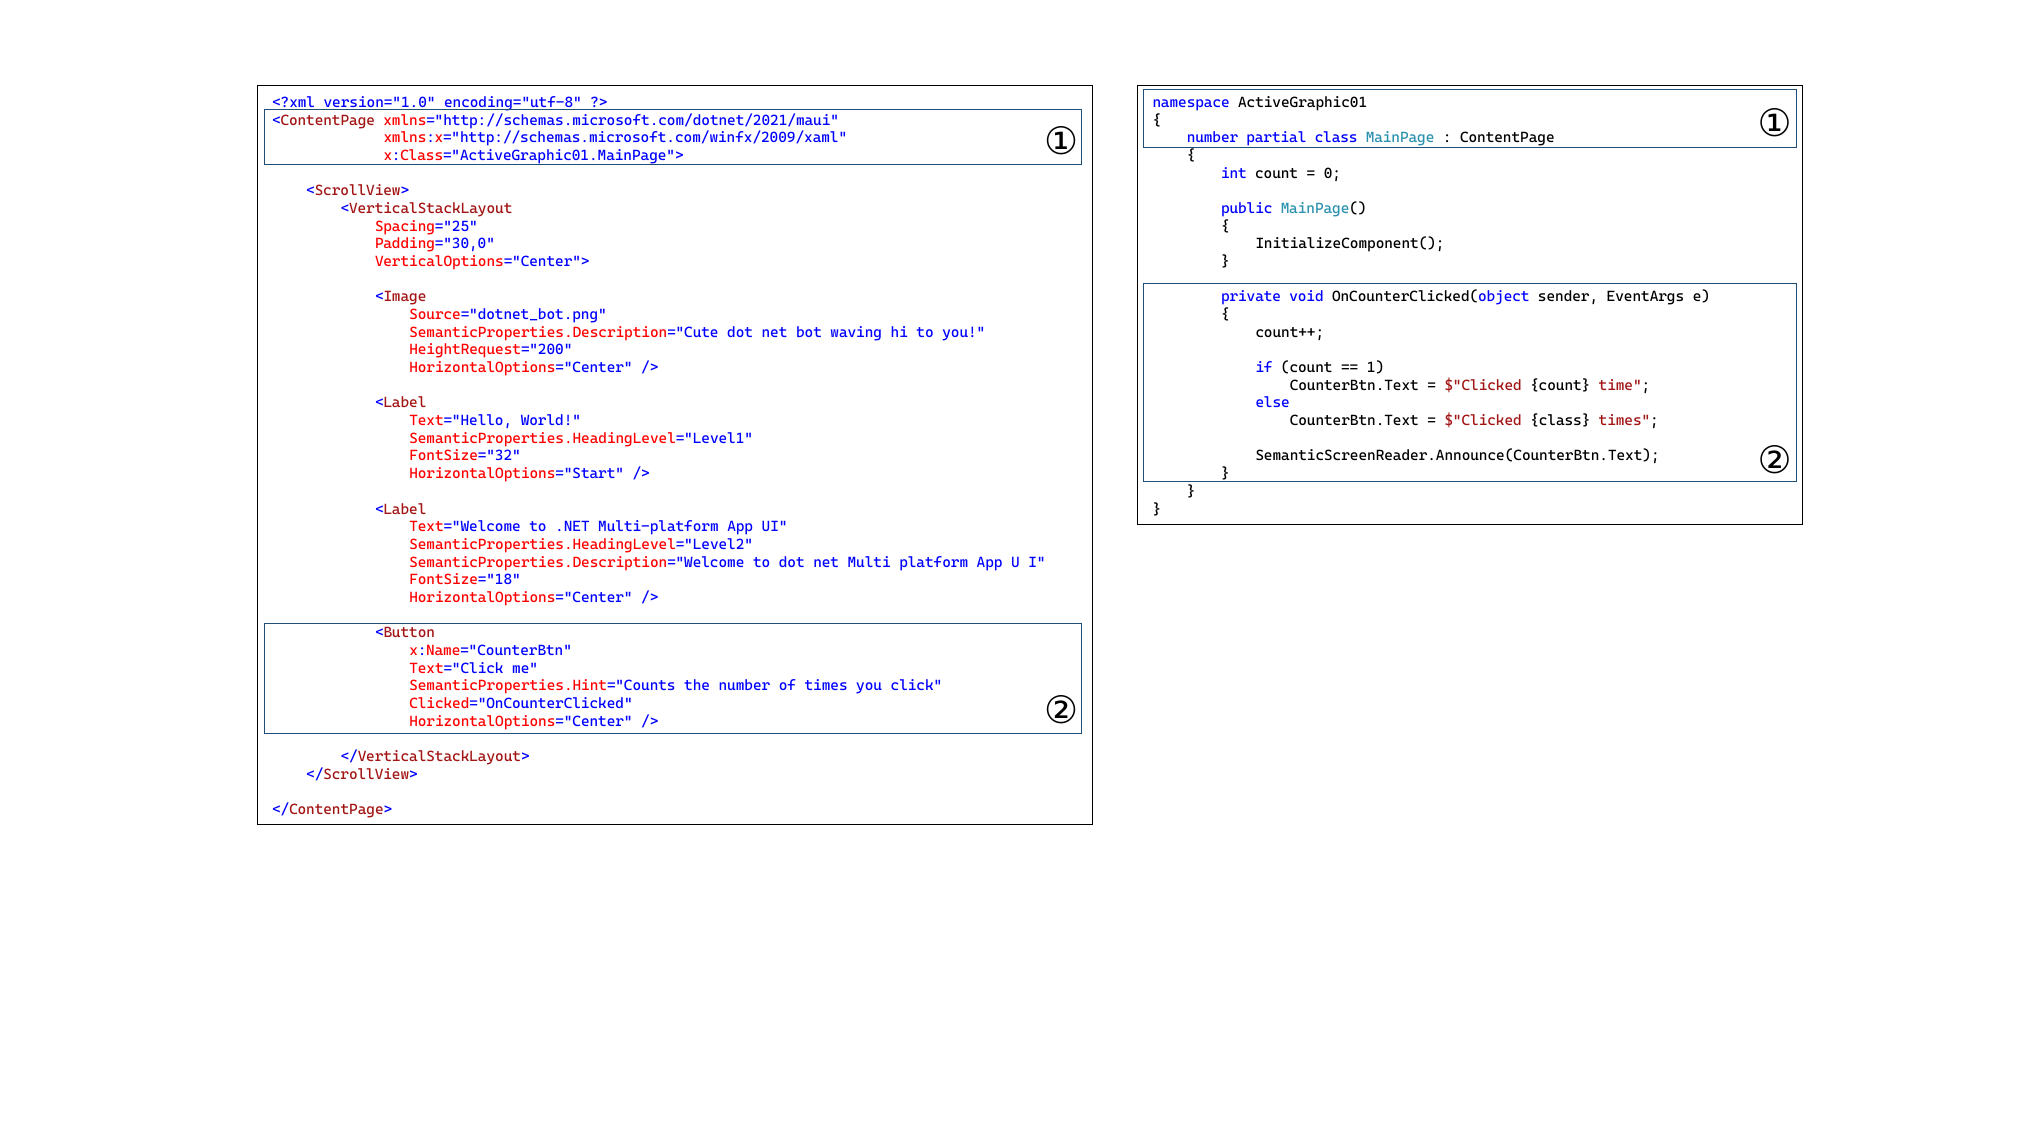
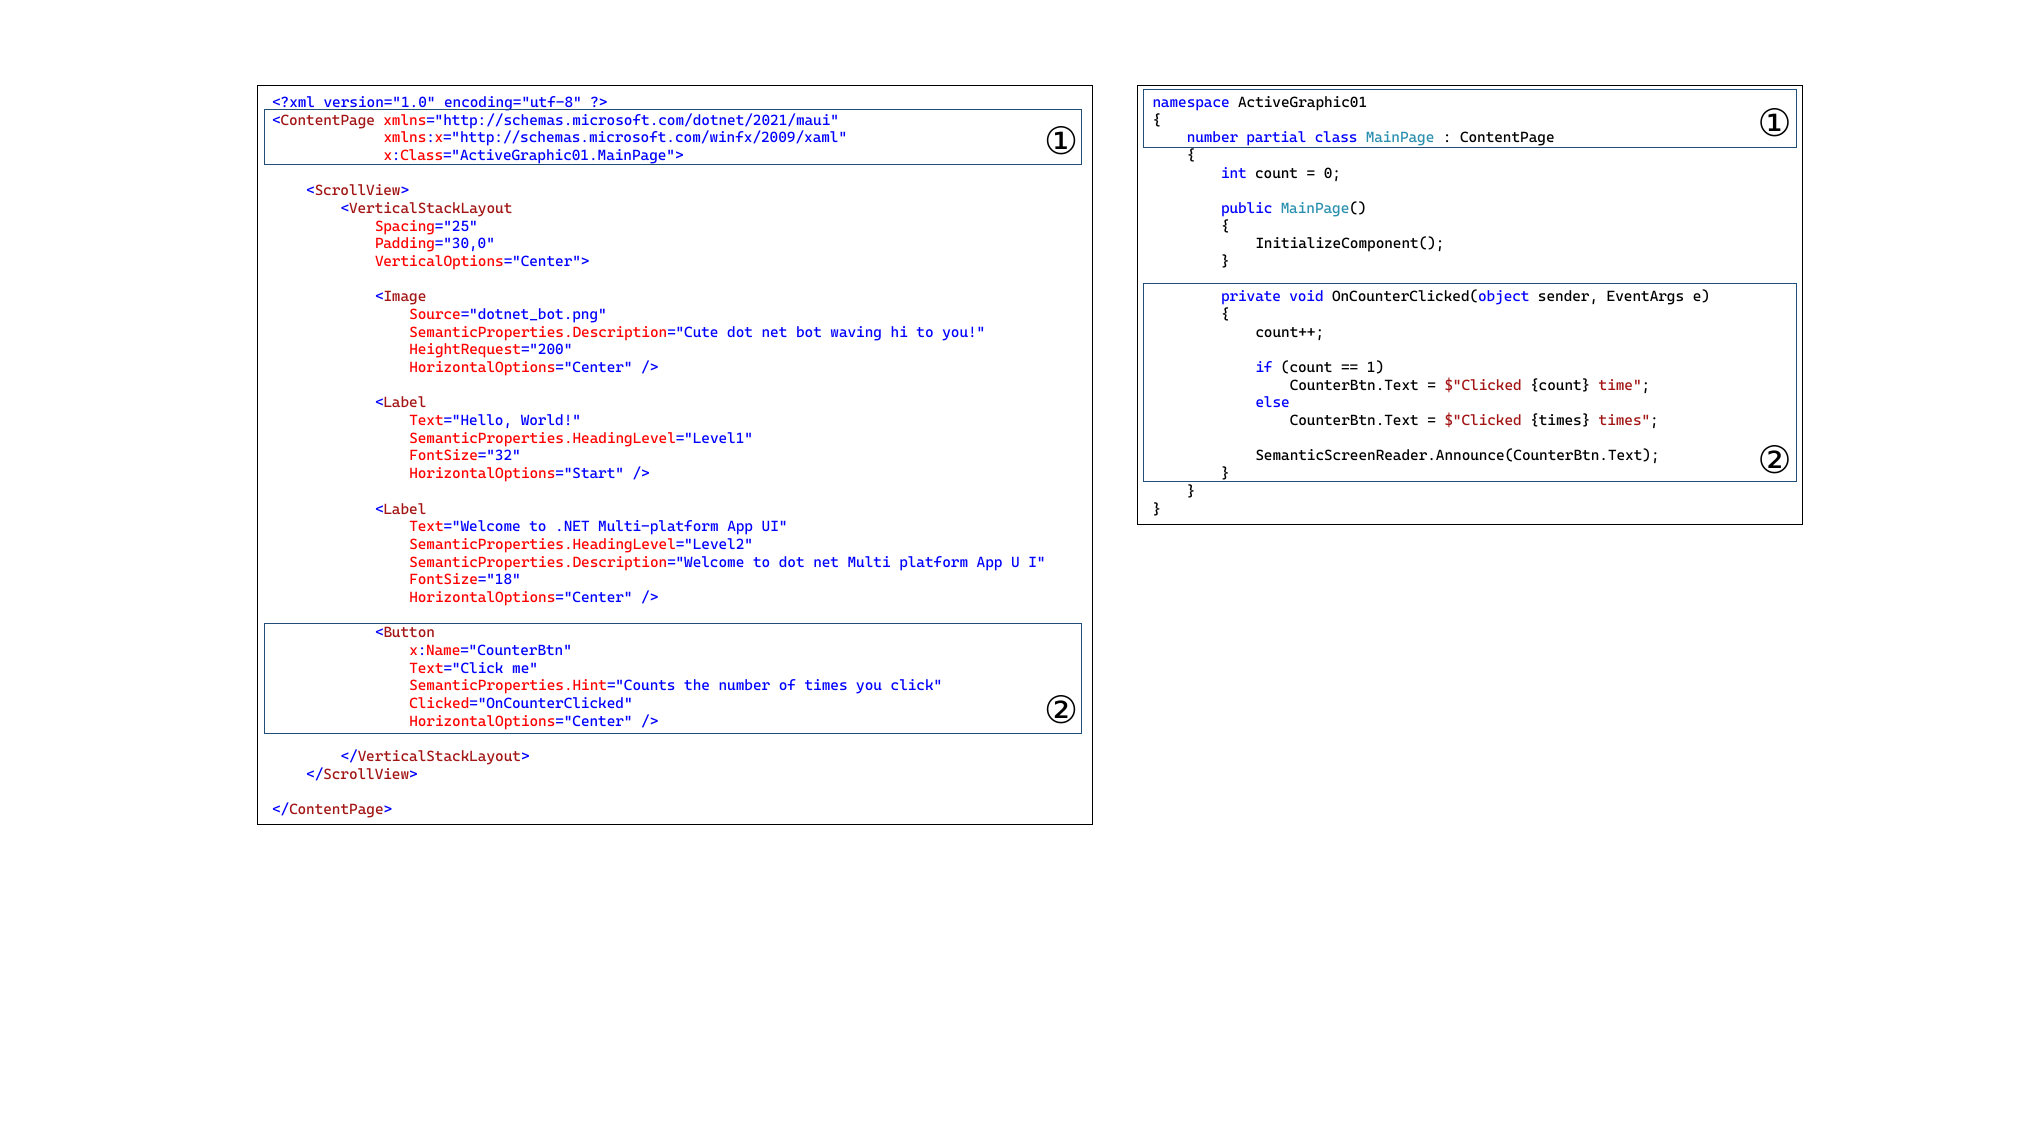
$"Clicked class: class -> times
